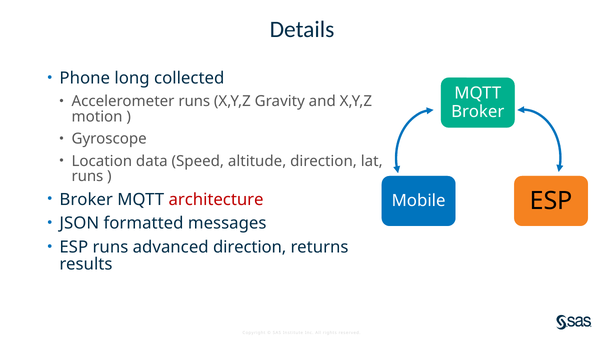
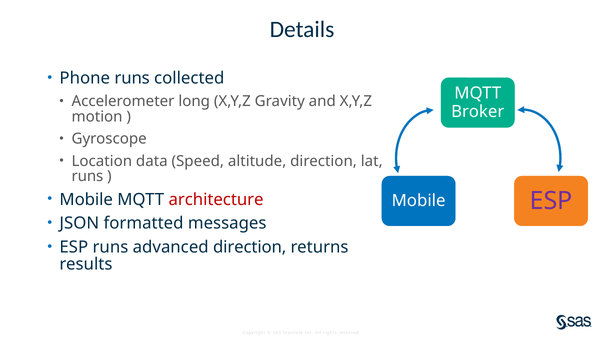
Phone long: long -> runs
Accelerometer runs: runs -> long
Broker at (86, 199): Broker -> Mobile
ESP at (551, 201) colour: black -> purple
